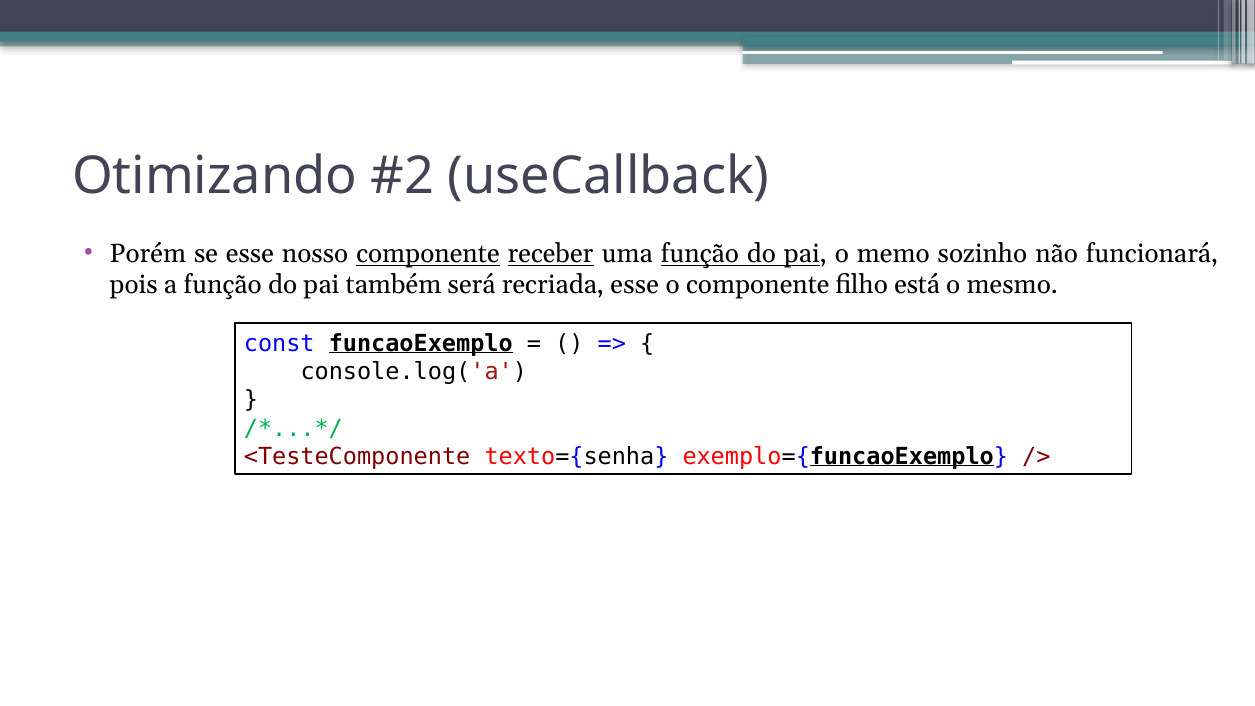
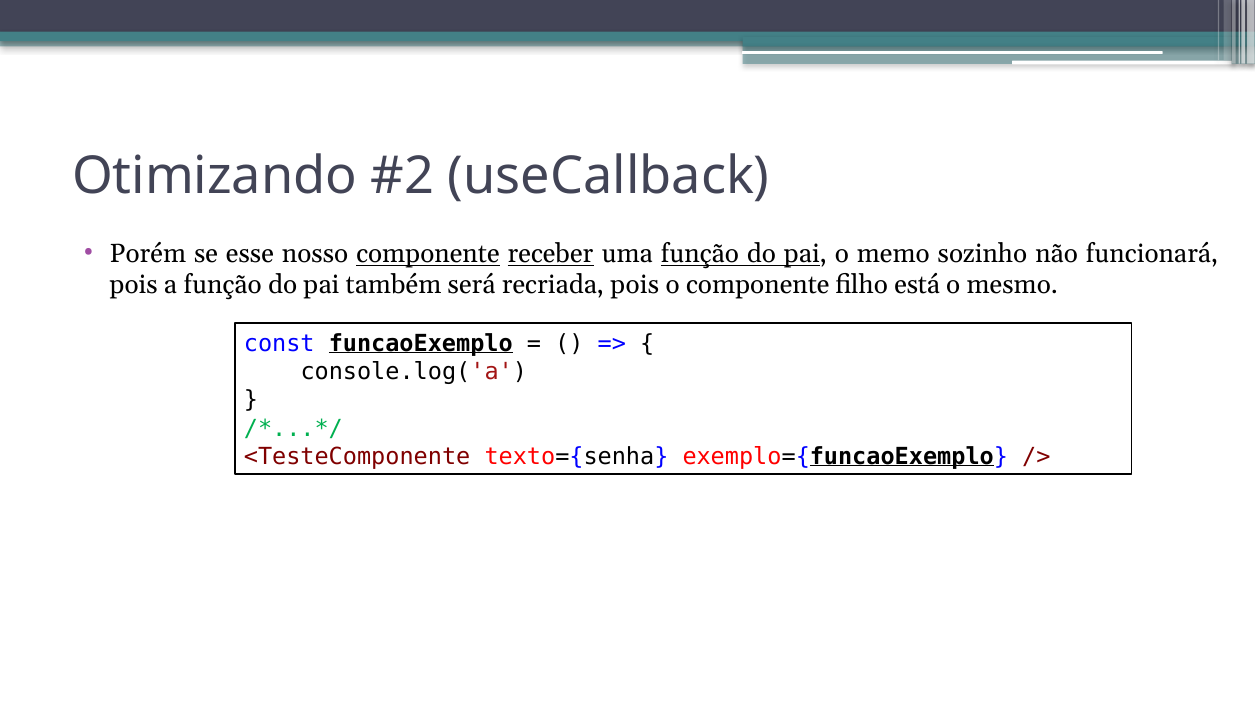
recriada esse: esse -> pois
